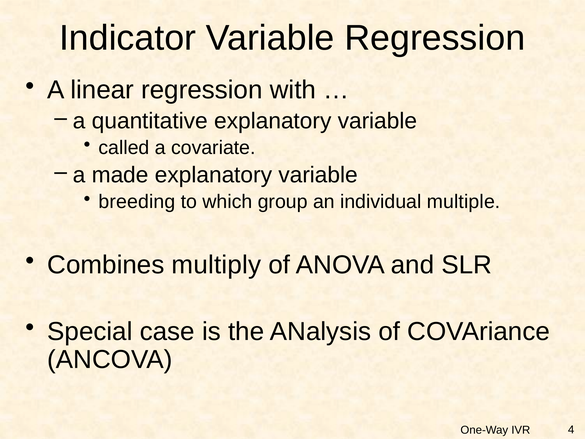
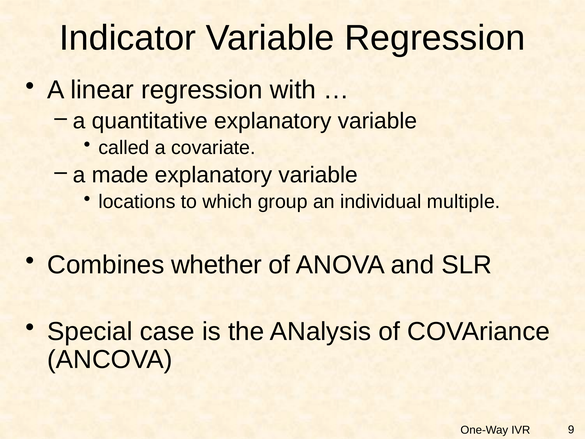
breeding: breeding -> locations
multiply: multiply -> whether
4: 4 -> 9
